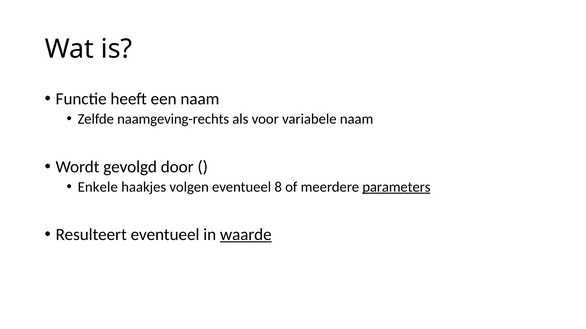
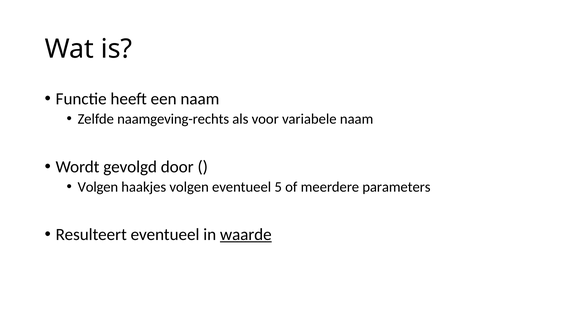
Enkele at (98, 187): Enkele -> Volgen
8: 8 -> 5
parameters underline: present -> none
